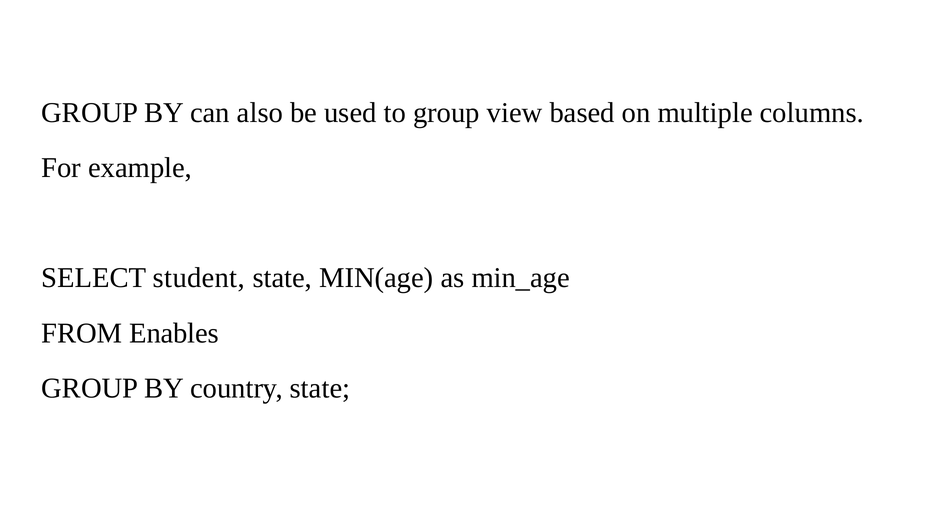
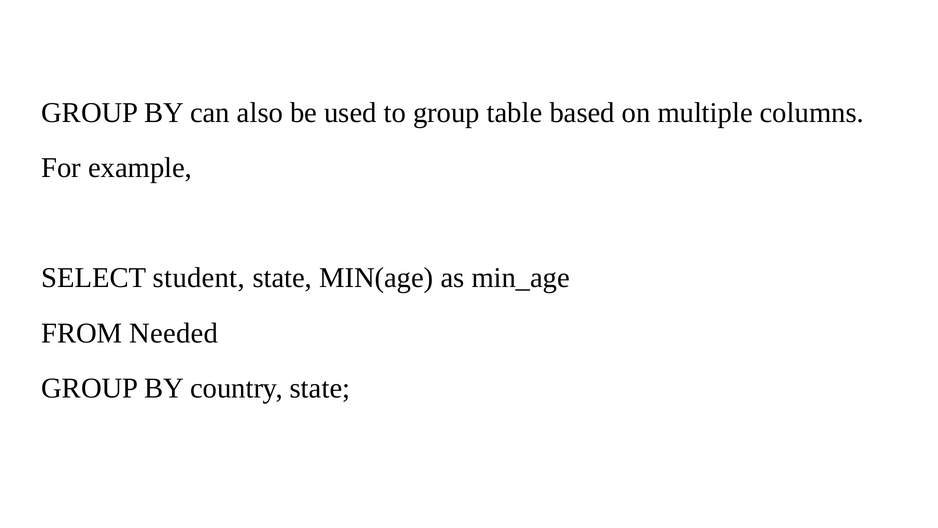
view: view -> table
Enables: Enables -> Needed
